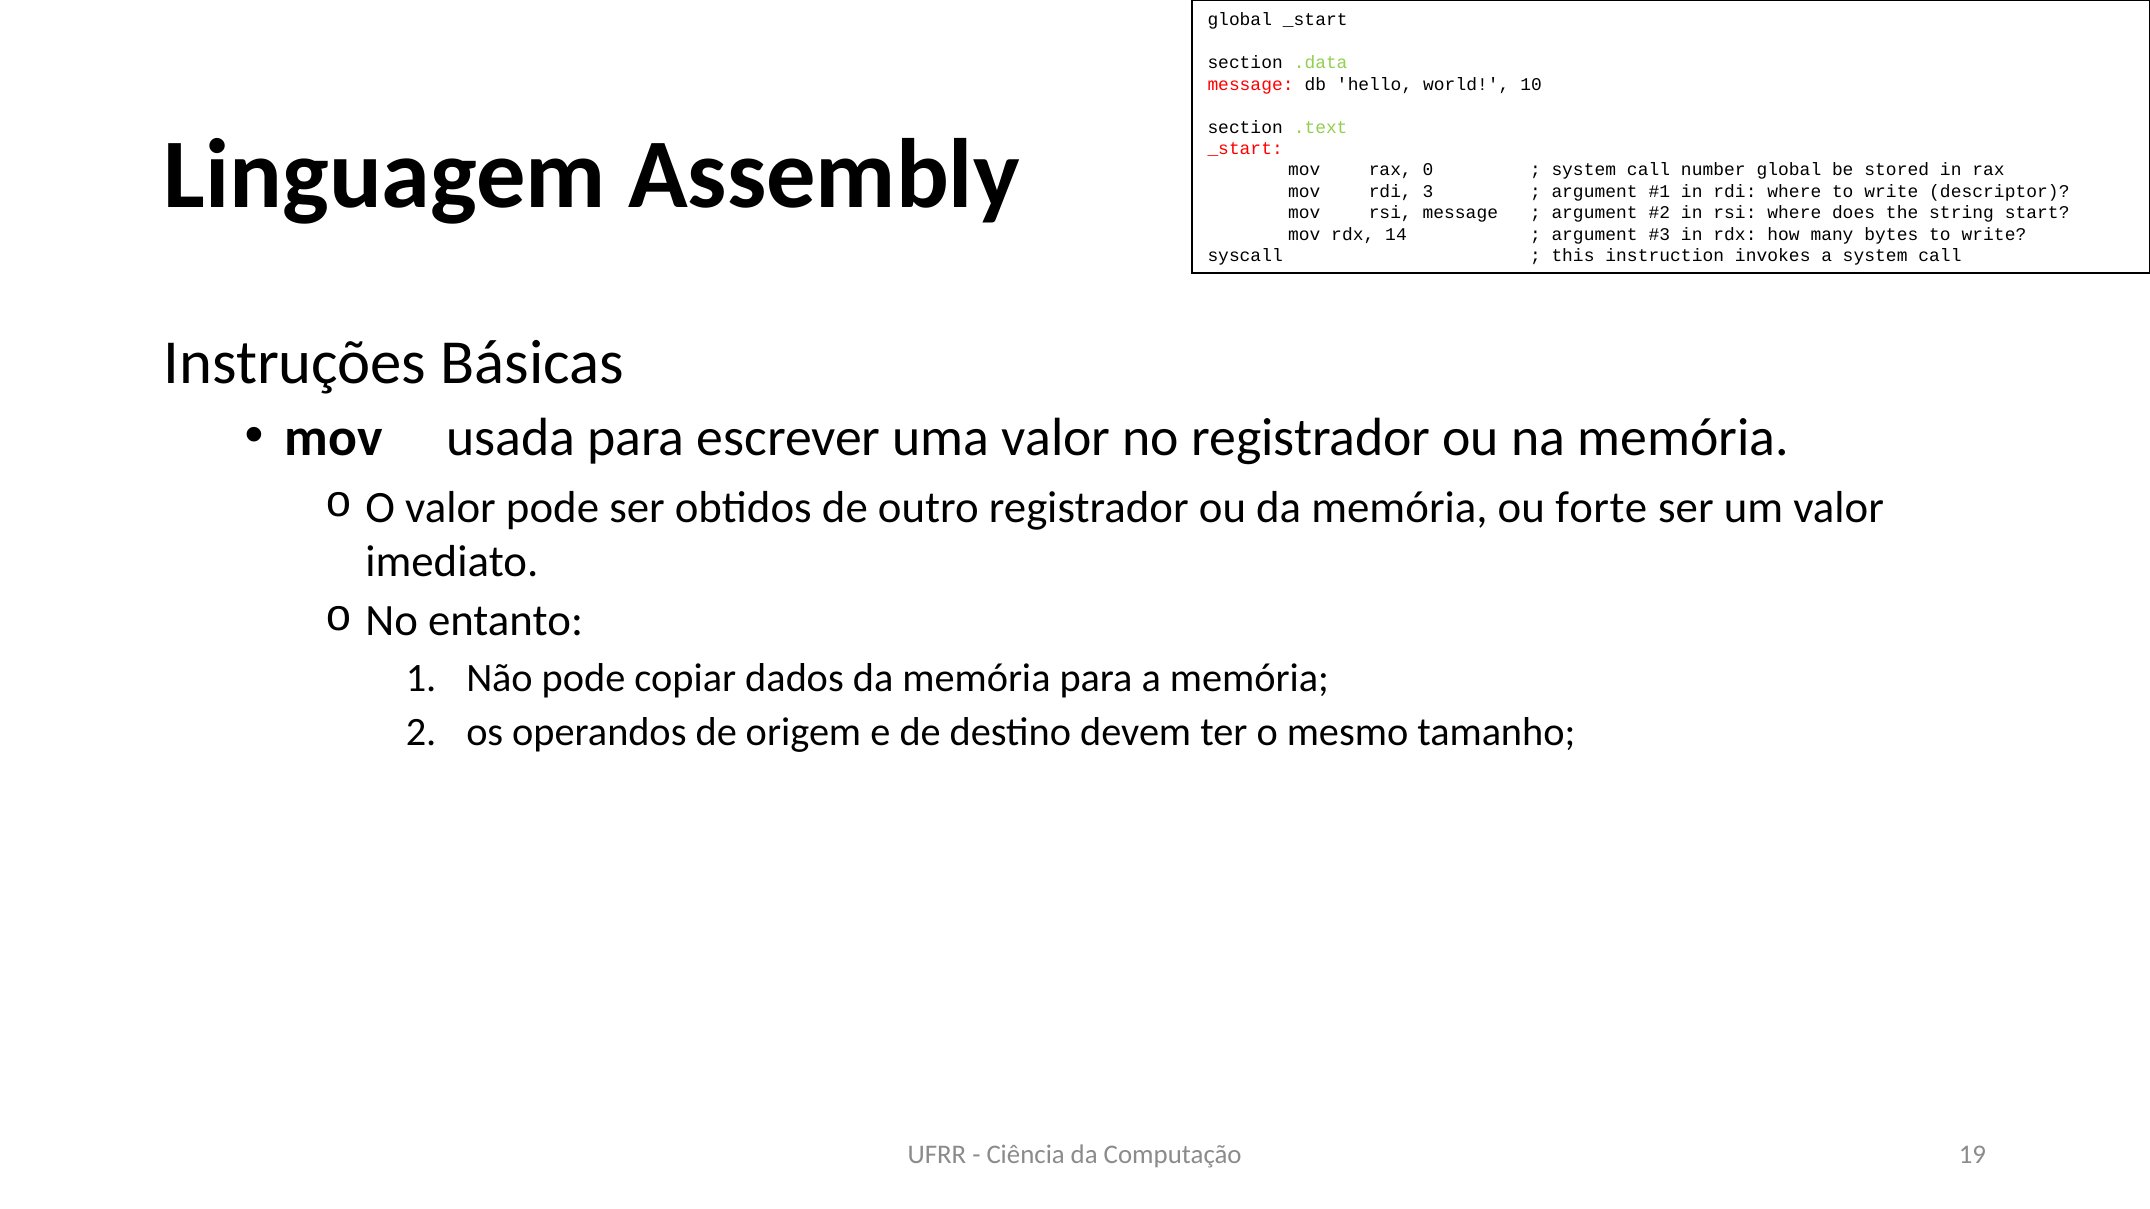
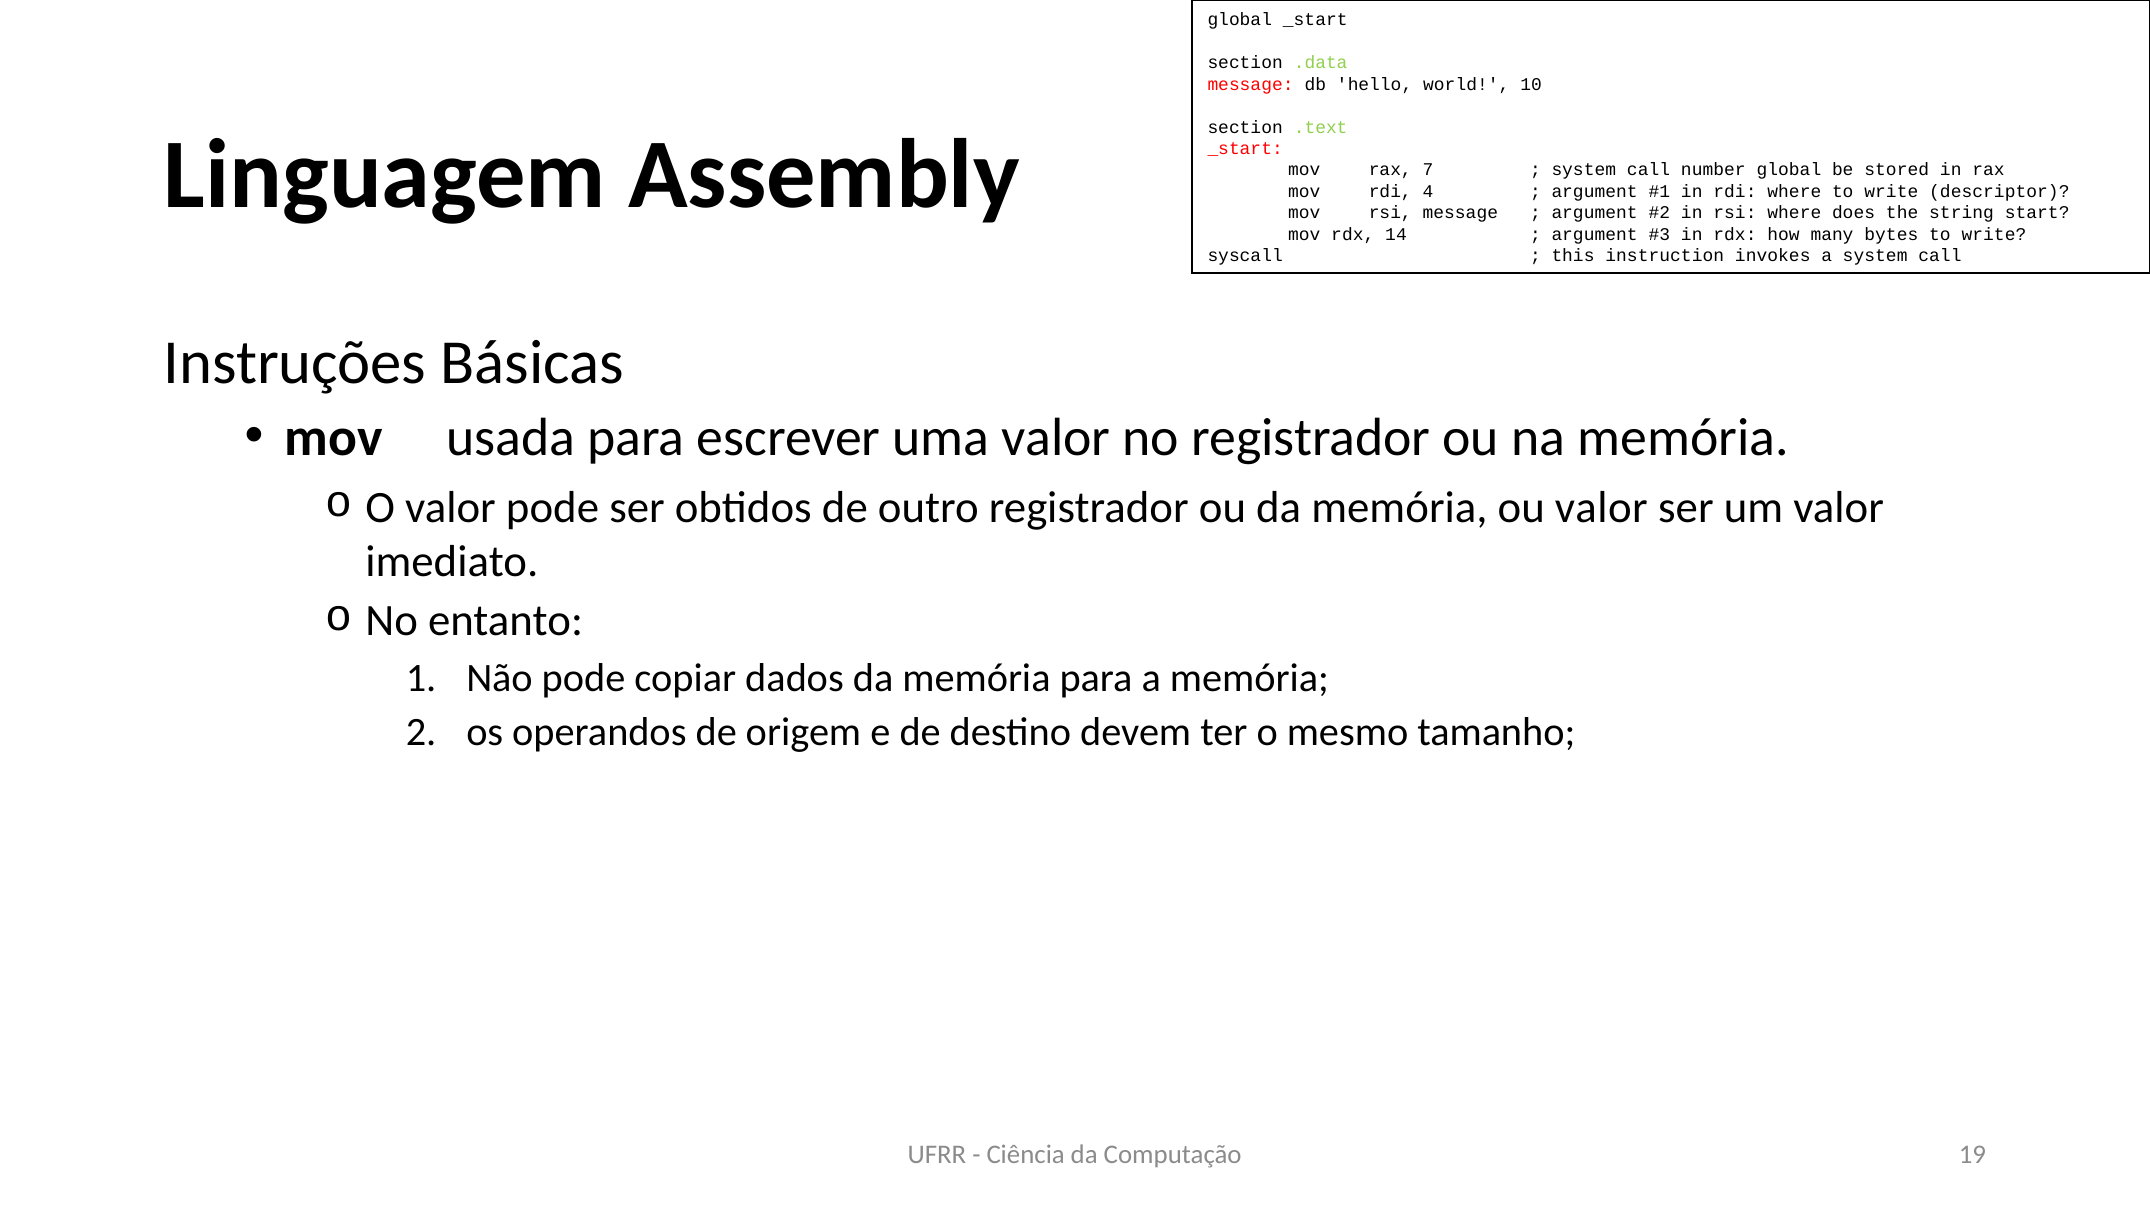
0: 0 -> 7
3: 3 -> 4
ou forte: forte -> valor
